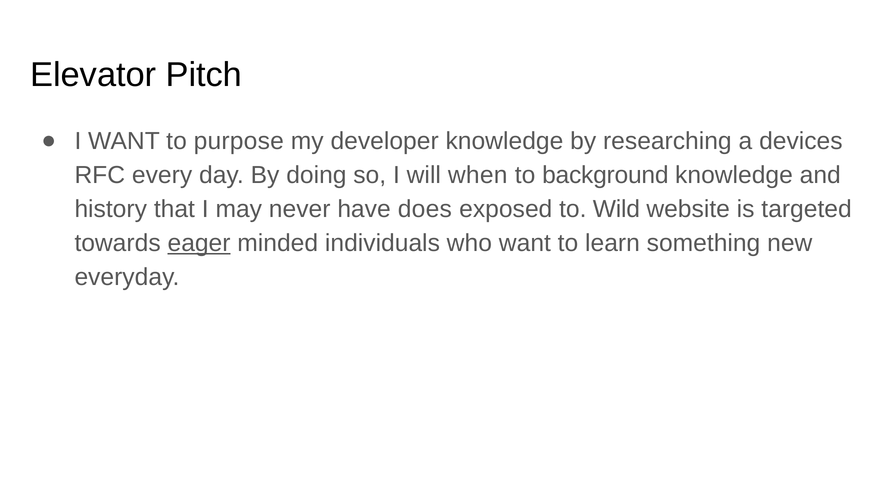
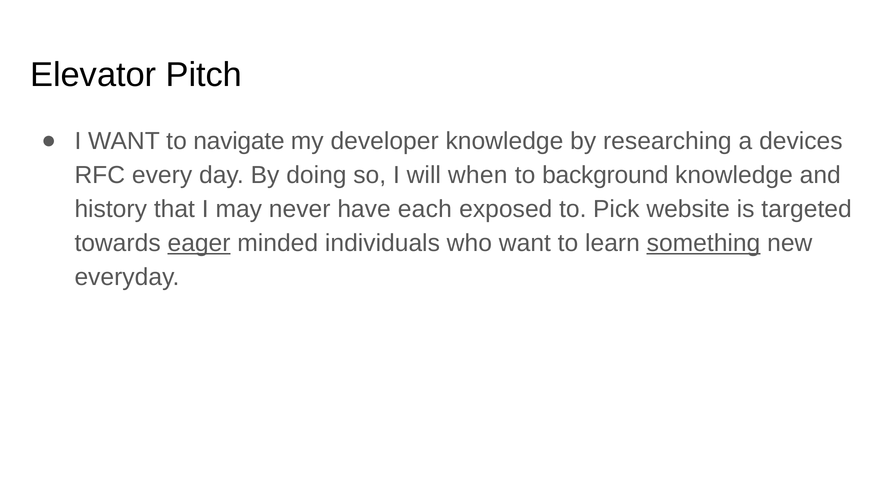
purpose: purpose -> navigate
does: does -> each
Wild: Wild -> Pick
something underline: none -> present
